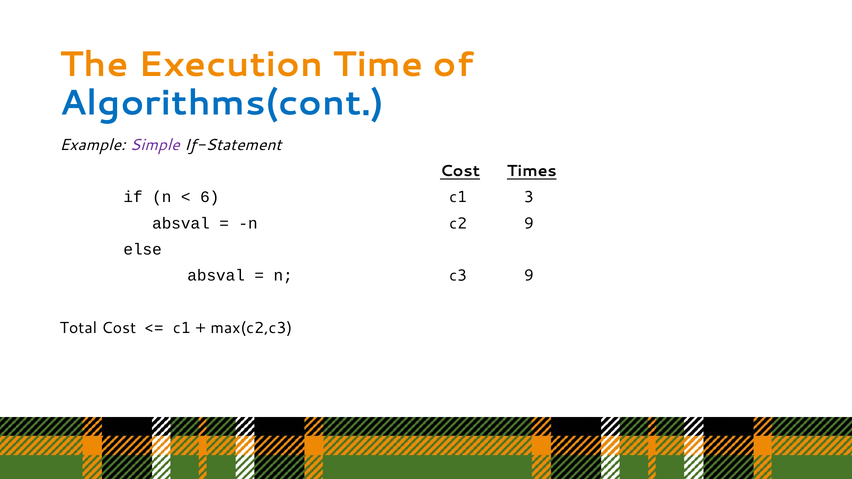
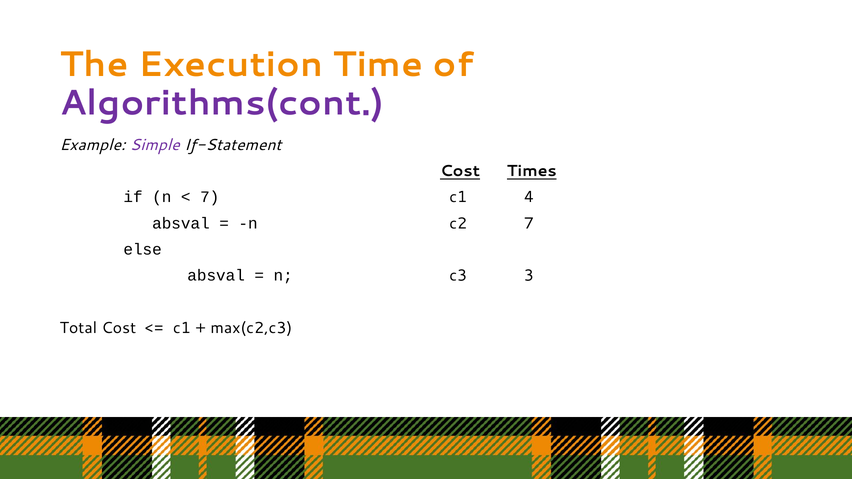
Algorithms(cont colour: blue -> purple
6 at (210, 197): 6 -> 7
3: 3 -> 4
c2 9: 9 -> 7
c3 9: 9 -> 3
